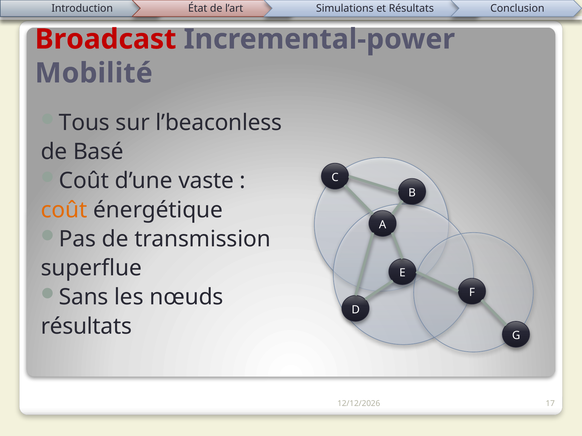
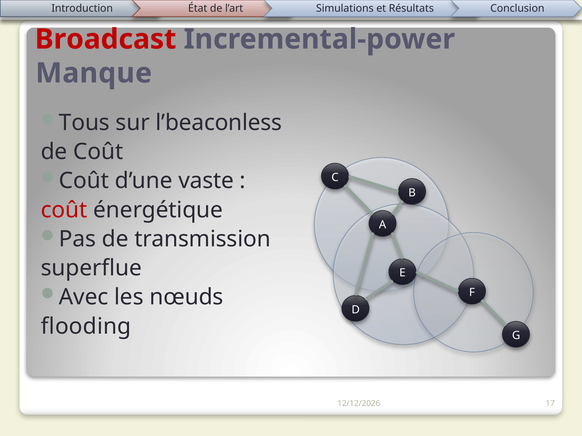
Mobilité: Mobilité -> Manque
de Basé: Basé -> Coût
coût at (64, 210) colour: orange -> red
Sans: Sans -> Avec
résultats at (86, 327): résultats -> flooding
